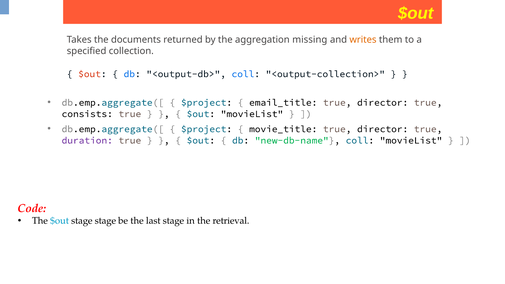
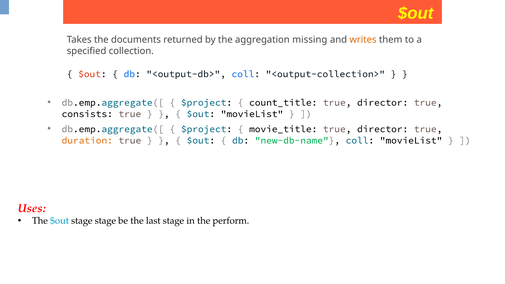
email_title: email_title -> count_title
duration colour: purple -> orange
Code: Code -> Uses
retrieval: retrieval -> perform
